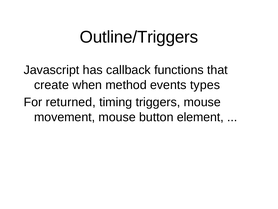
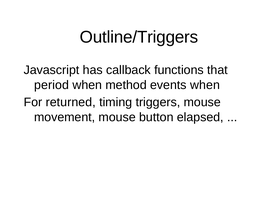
create: create -> period
events types: types -> when
element: element -> elapsed
